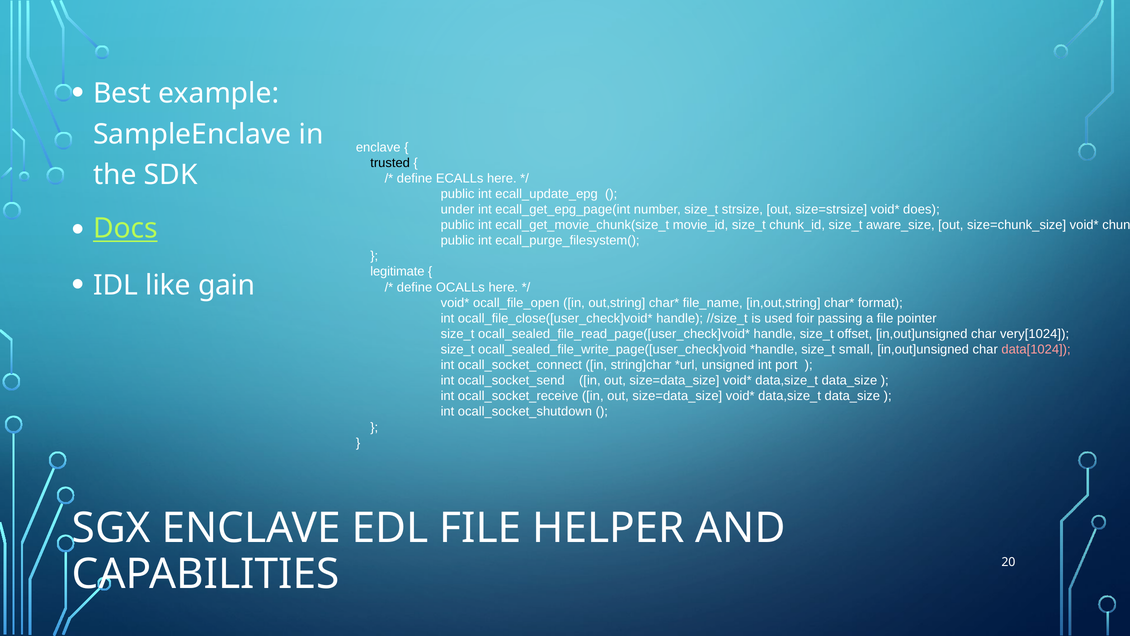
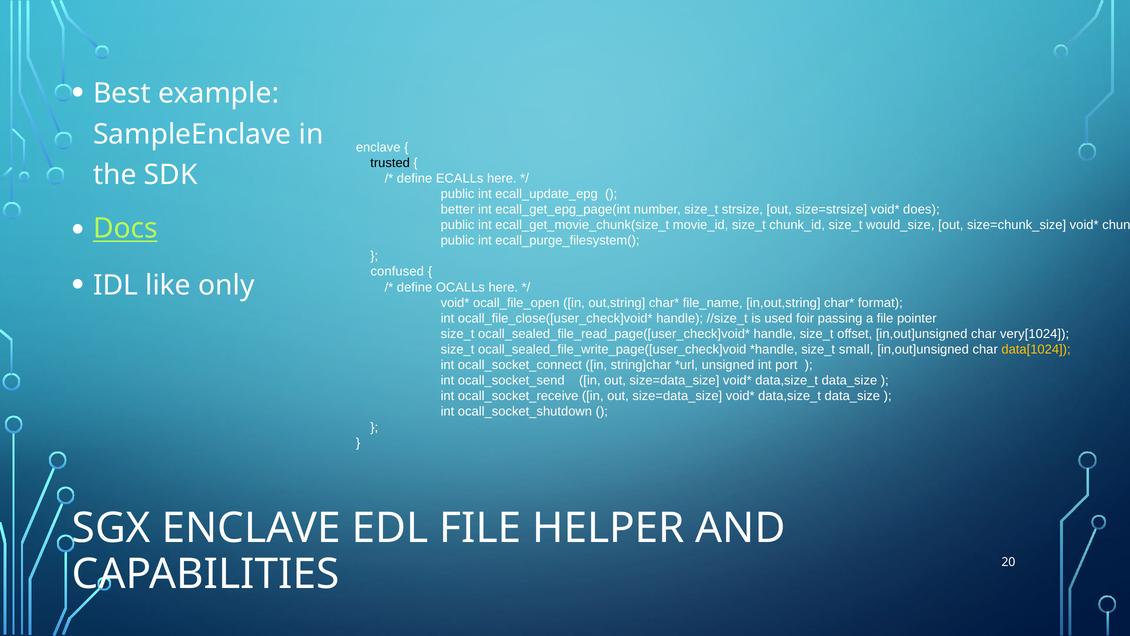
under: under -> better
aware_size: aware_size -> would_size
legitimate: legitimate -> confused
gain: gain -> only
data[1024 colour: pink -> yellow
